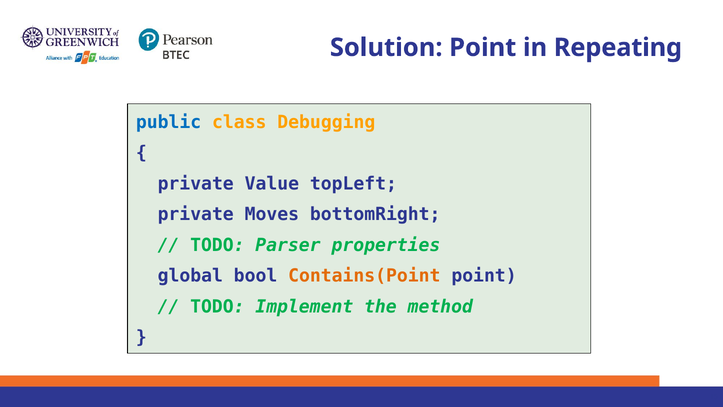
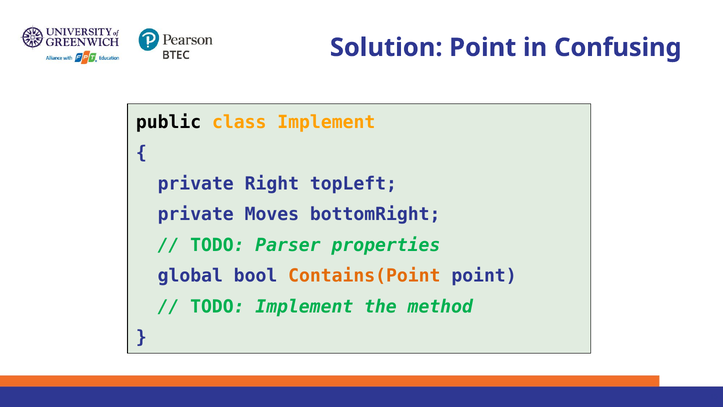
Repeating: Repeating -> Confusing
public colour: blue -> black
class Debugging: Debugging -> Implement
Value: Value -> Right
